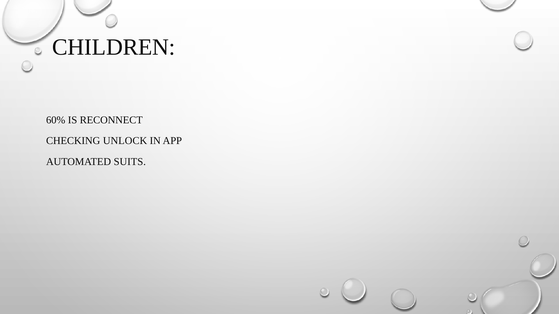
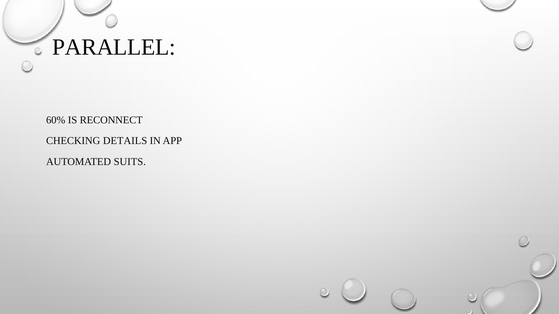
CHILDREN: CHILDREN -> PARALLEL
UNLOCK: UNLOCK -> DETAILS
